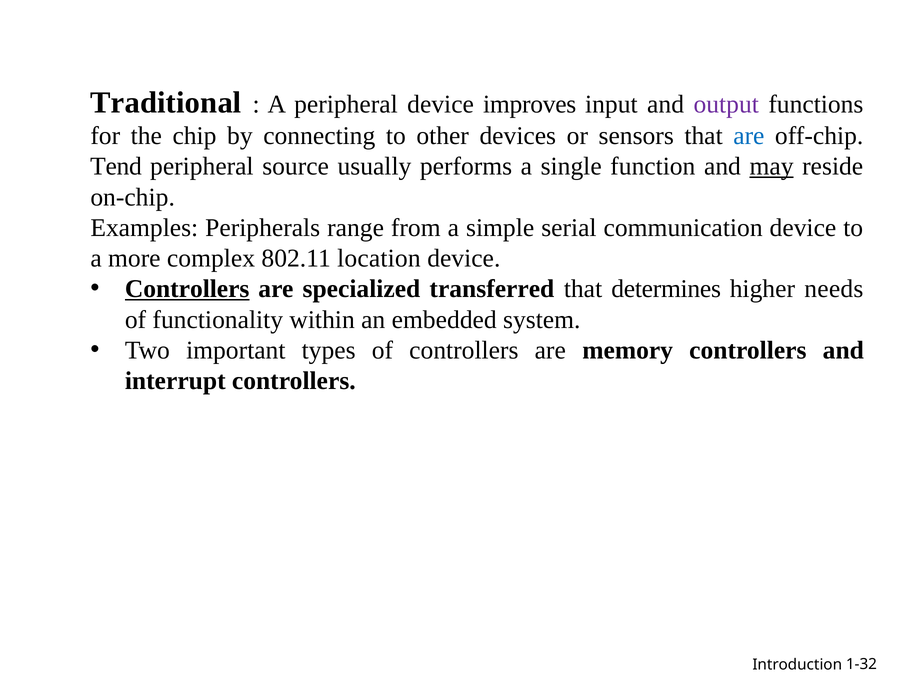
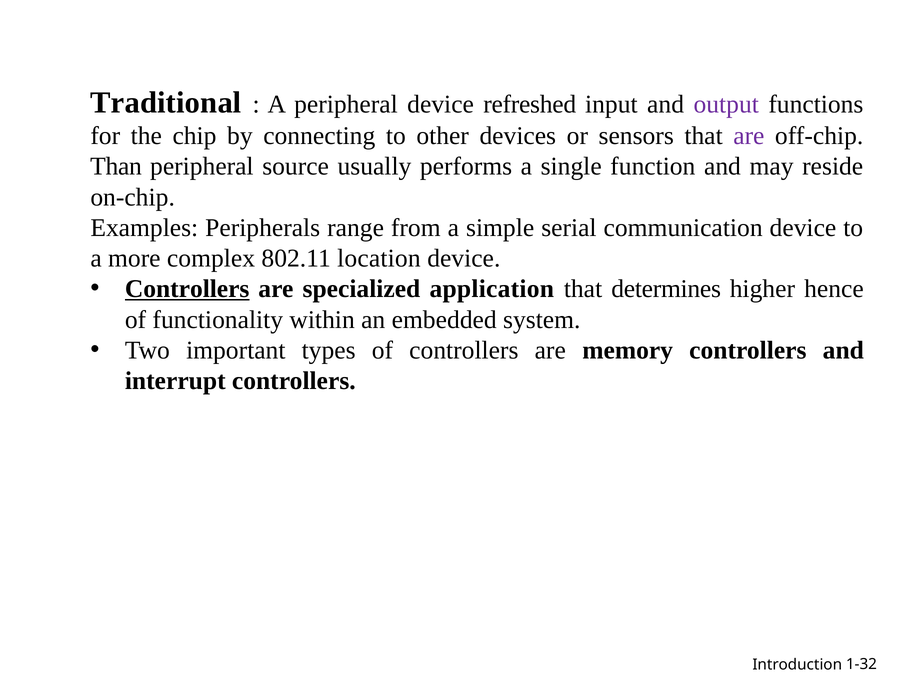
improves: improves -> refreshed
are at (749, 136) colour: blue -> purple
Tend: Tend -> Than
may underline: present -> none
transferred: transferred -> application
needs: needs -> hence
